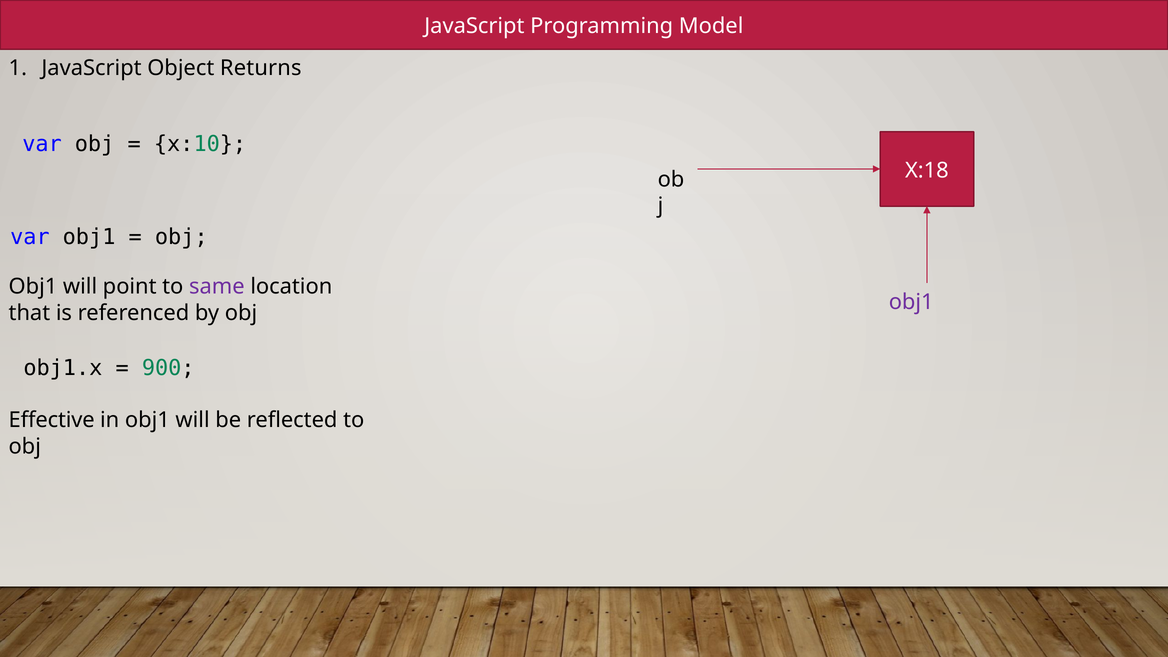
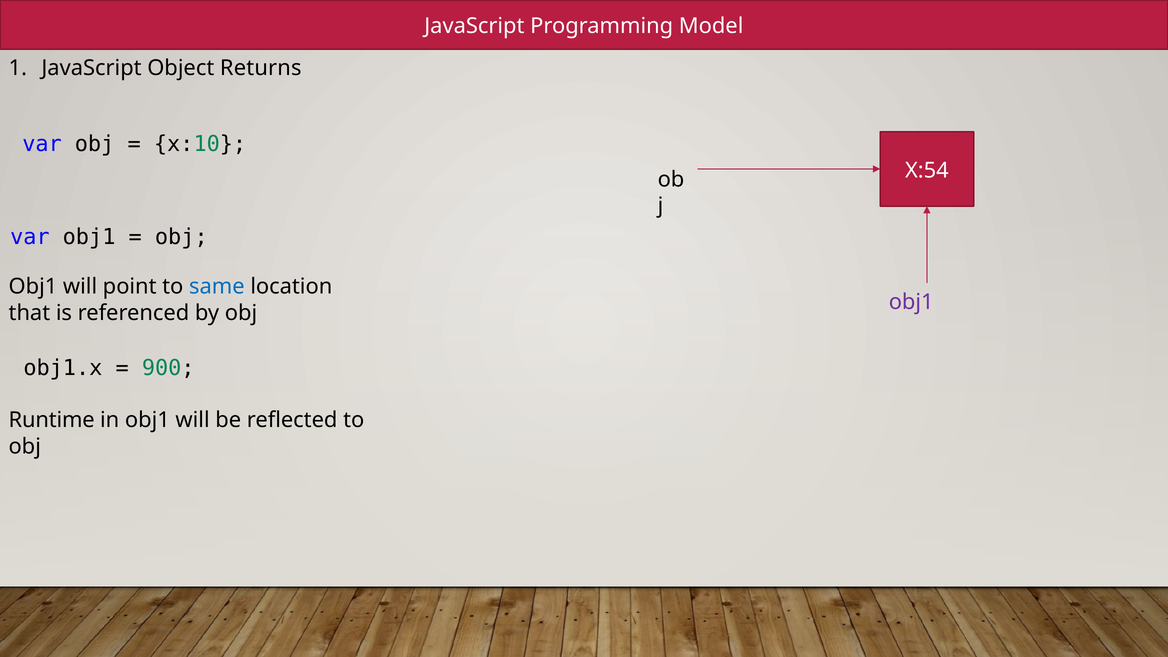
X:18: X:18 -> X:54
same colour: purple -> blue
Effective: Effective -> Runtime
